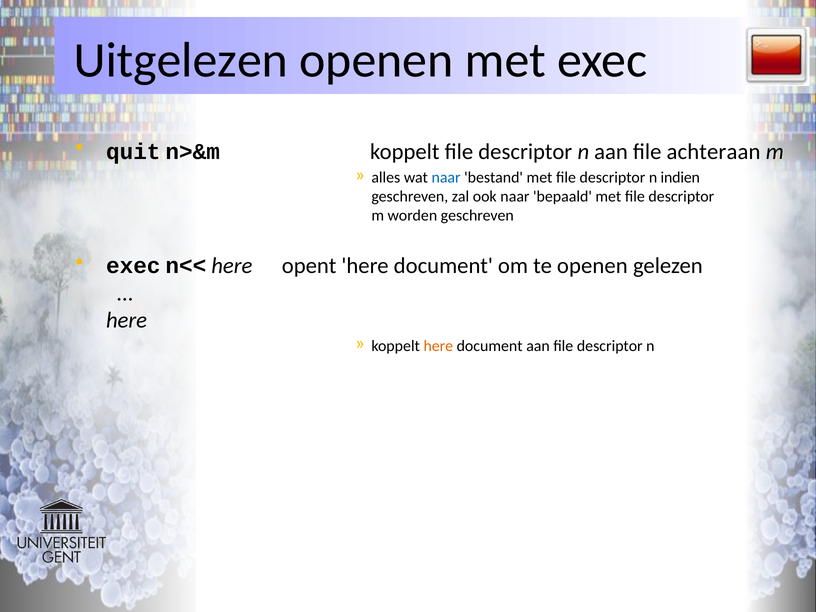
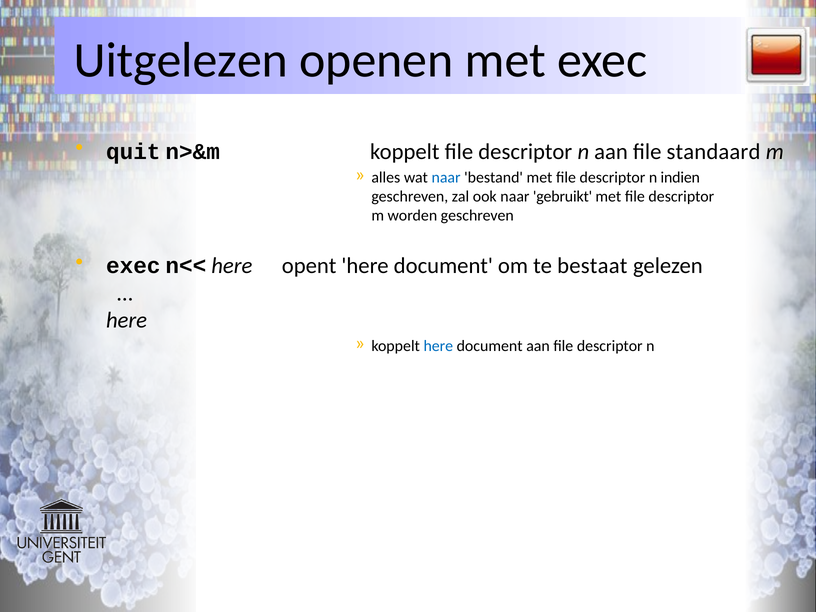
achteraan: achteraan -> standaard
bepaald: bepaald -> gebruikt
te openen: openen -> bestaat
here at (438, 346) colour: orange -> blue
